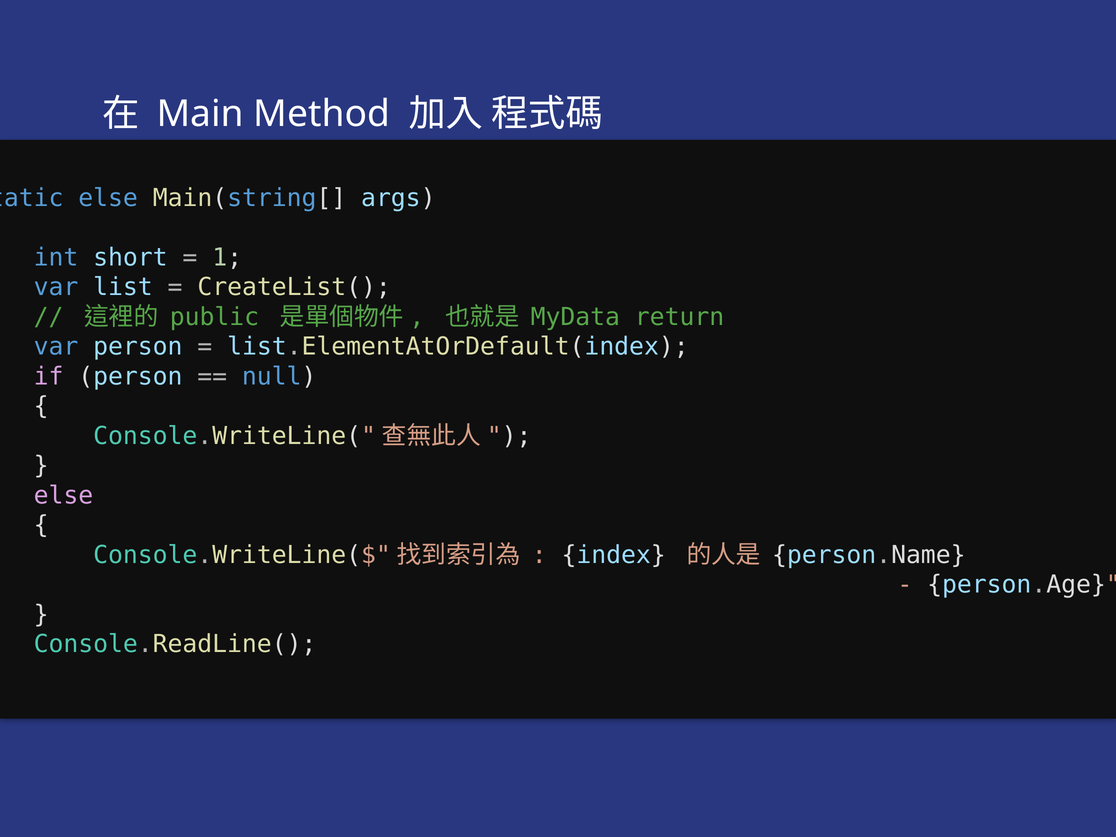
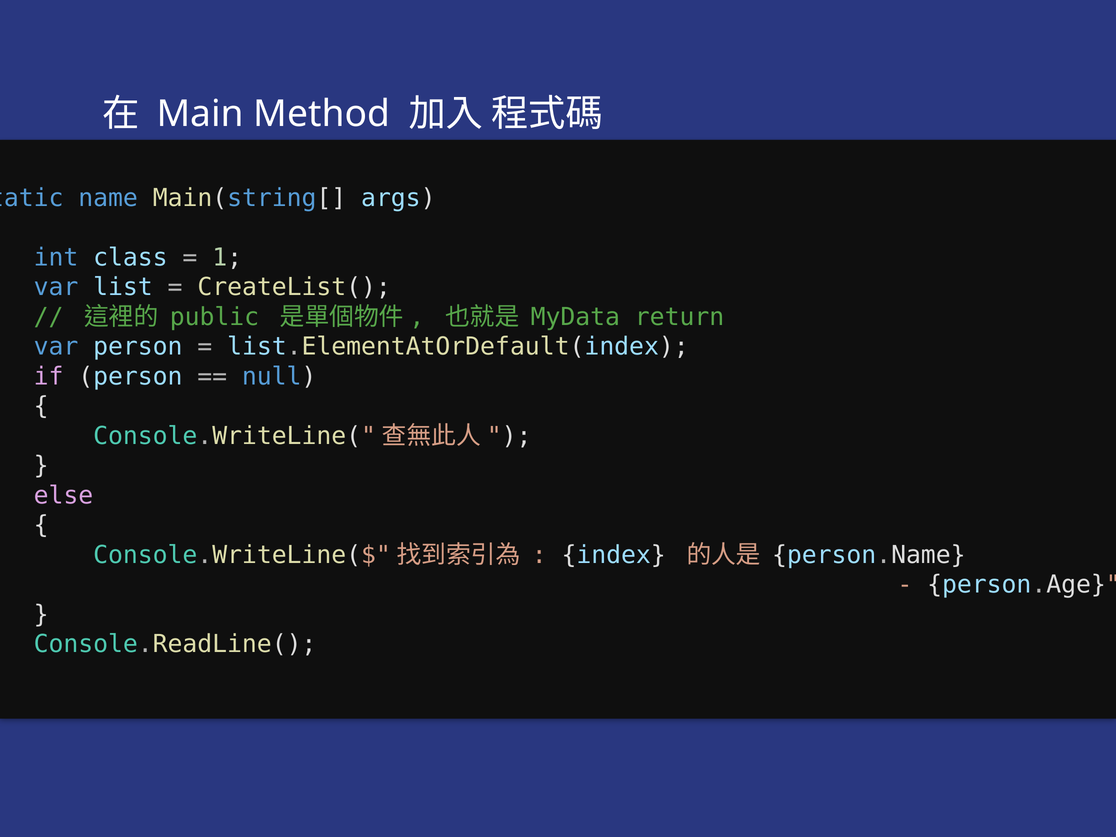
else at (108, 198): else -> name
short: short -> class
